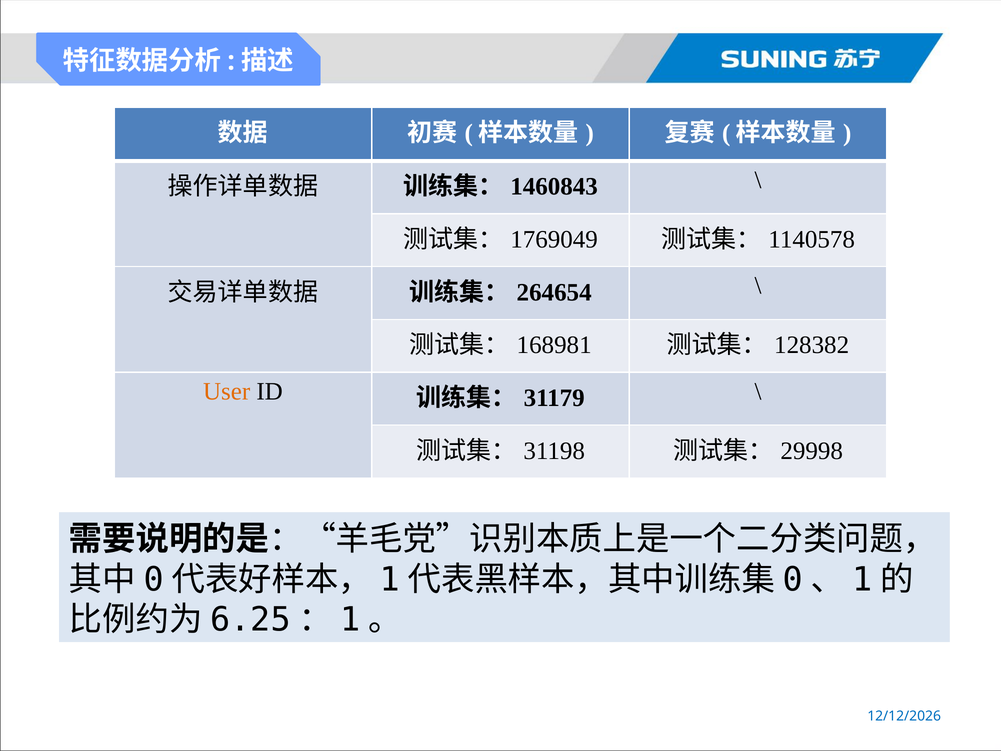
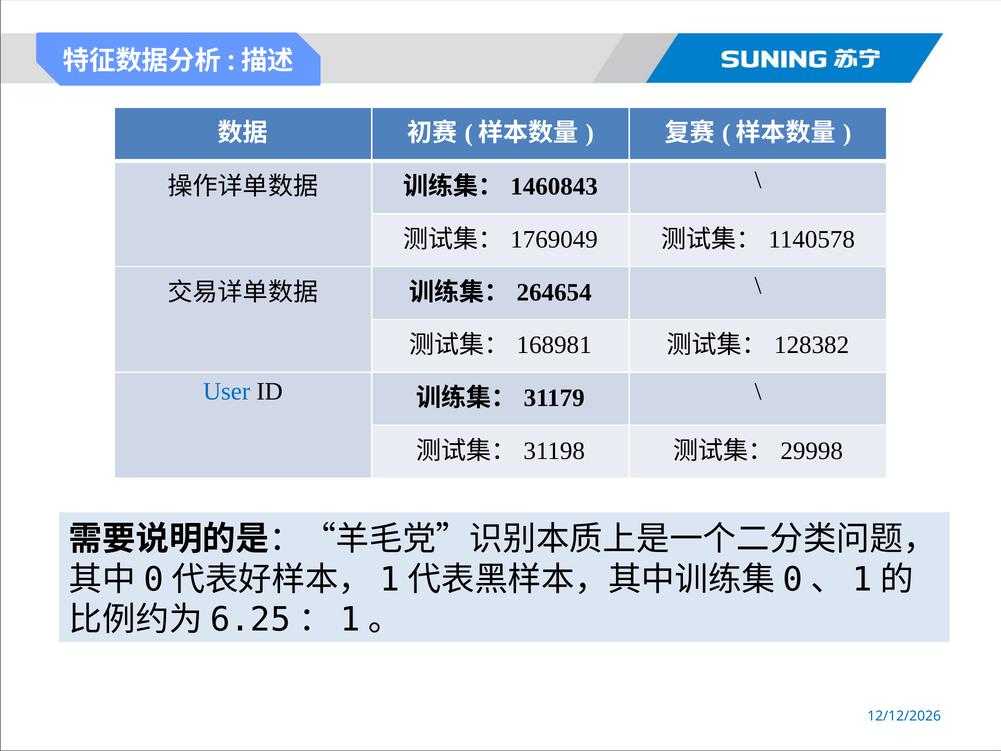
User colour: orange -> blue
